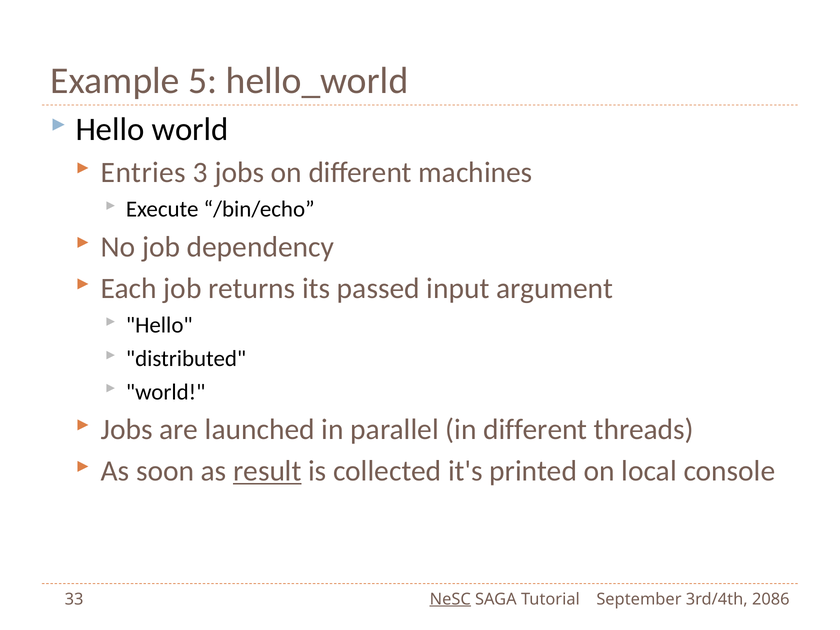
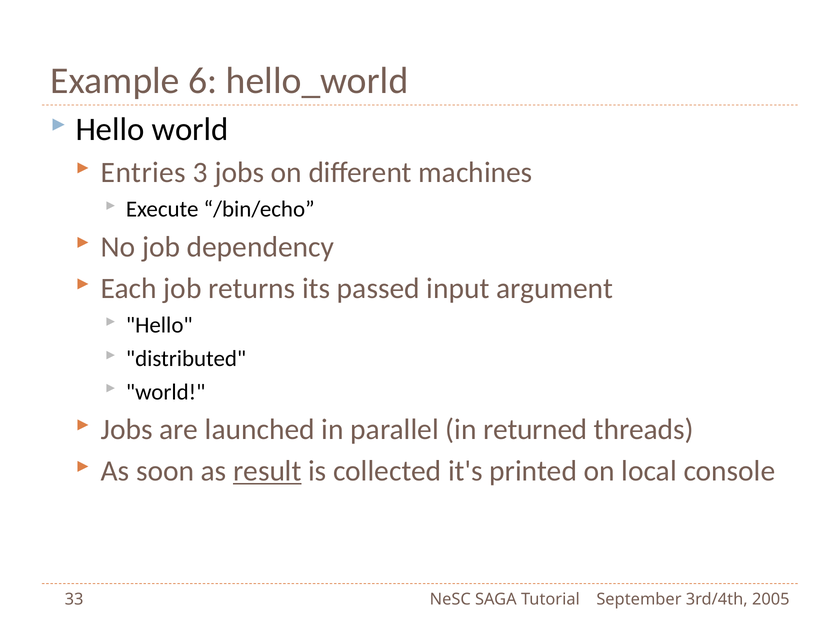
5: 5 -> 6
in different: different -> returned
NeSC underline: present -> none
2086: 2086 -> 2005
